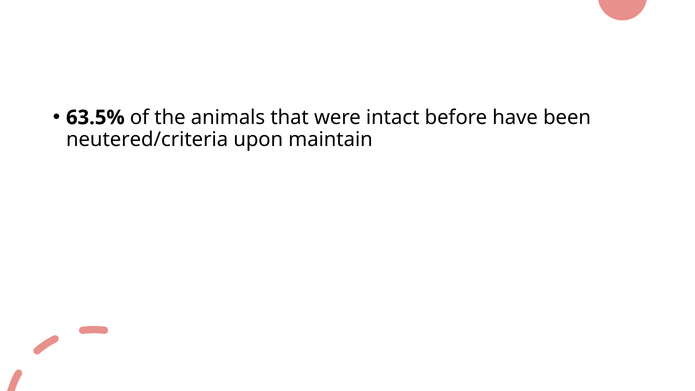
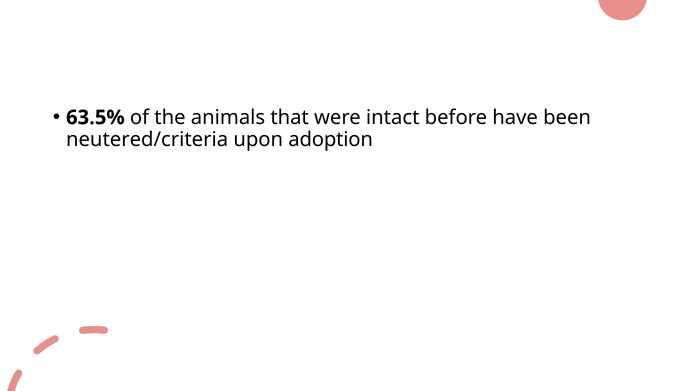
maintain: maintain -> adoption
